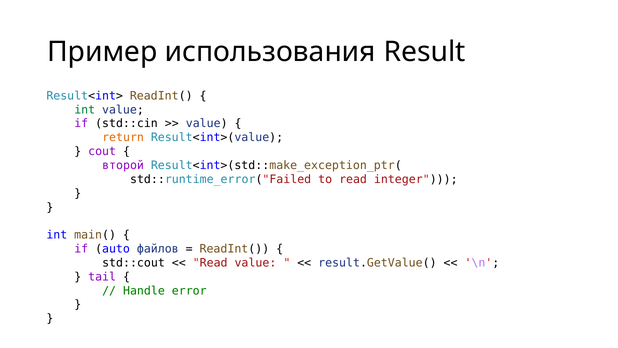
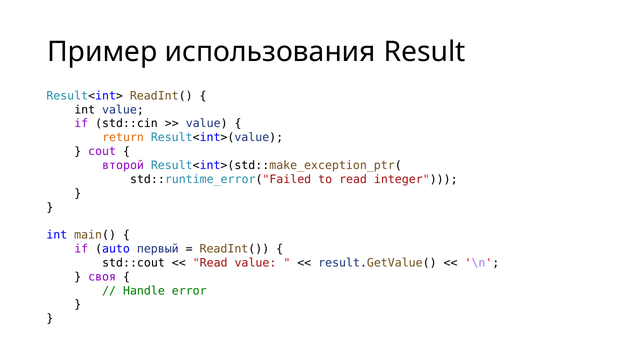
int at (85, 110) colour: green -> black
файлов: файлов -> первый
tail: tail -> своя
